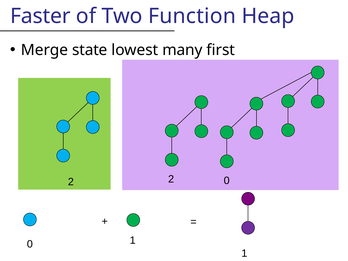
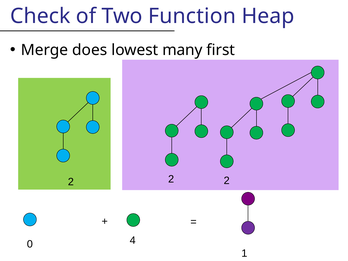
Faster: Faster -> Check
state: state -> does
0 at (227, 181): 0 -> 2
0 1: 1 -> 4
